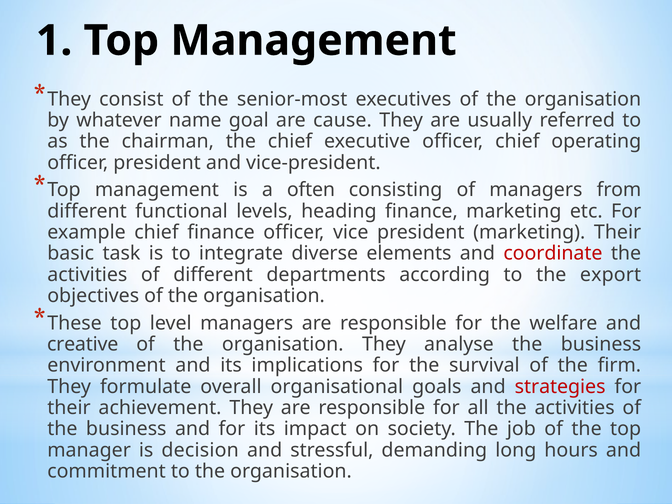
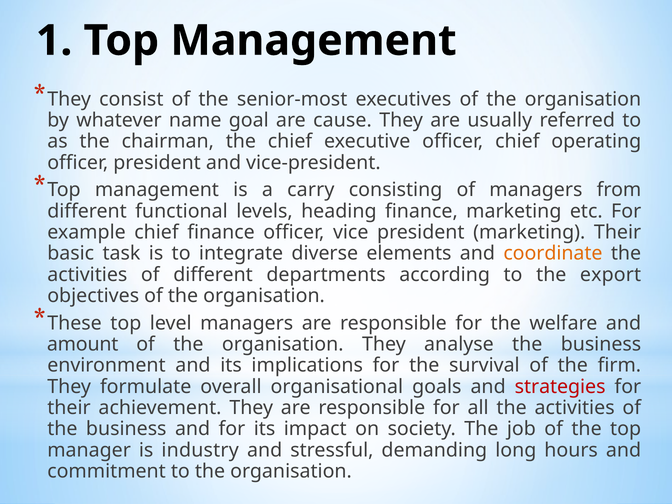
often: often -> carry
coordinate colour: red -> orange
creative: creative -> amount
decision: decision -> industry
